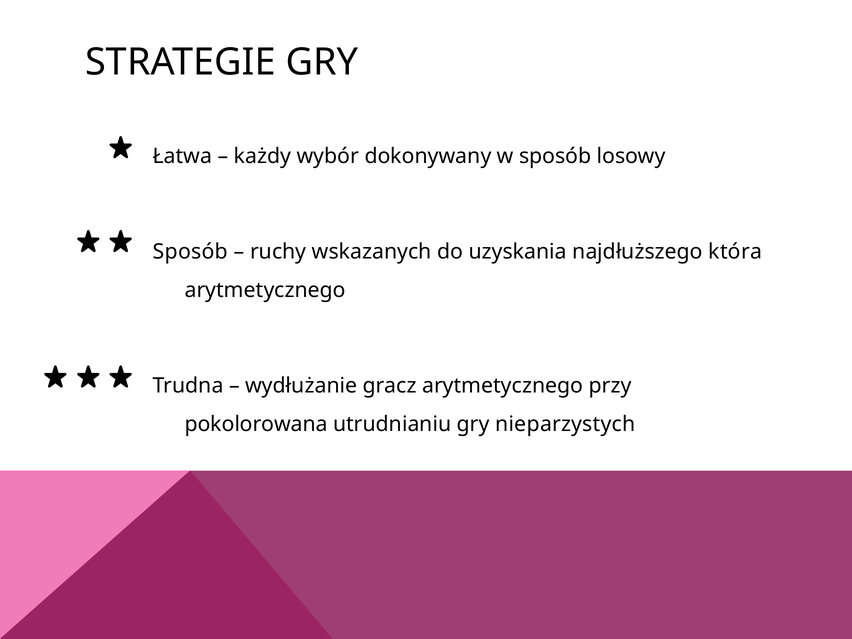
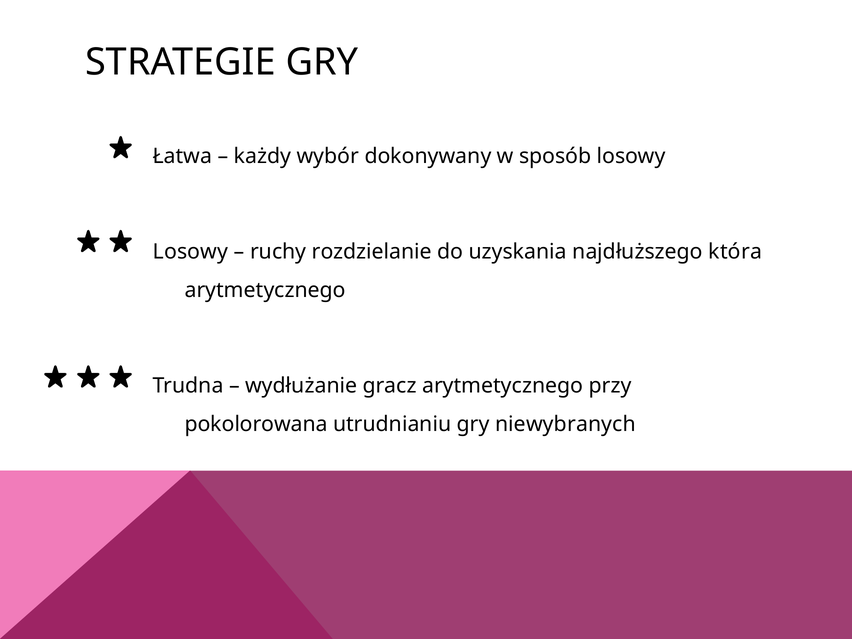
Sposób at (190, 252): Sposób -> Losowy
wskazanych: wskazanych -> rozdzielanie
nieparzystych: nieparzystych -> niewybranych
